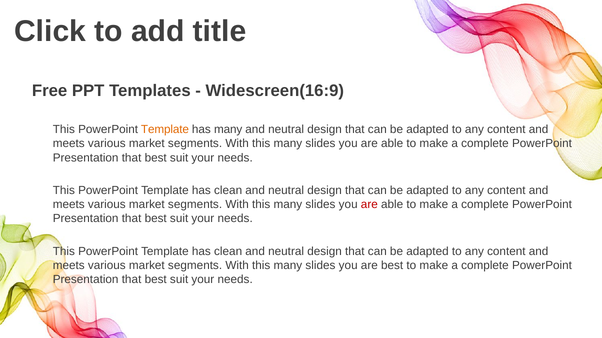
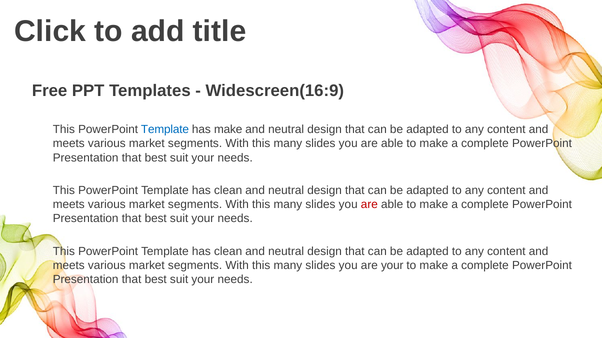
Template at (165, 130) colour: orange -> blue
has many: many -> make
are best: best -> your
